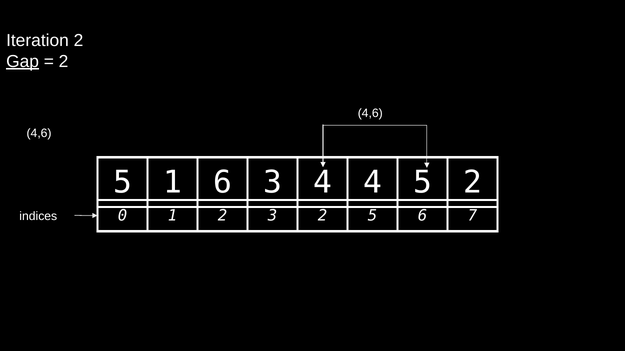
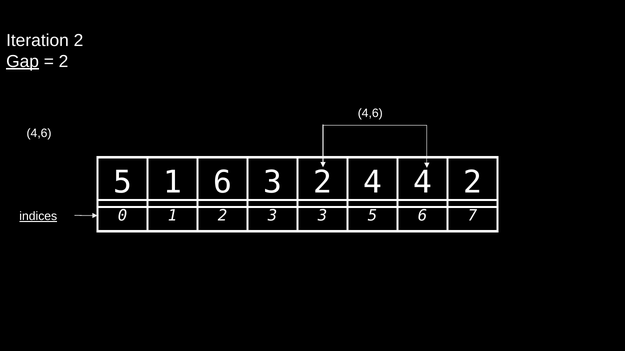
3 4: 4 -> 2
4 5: 5 -> 4
3 2: 2 -> 3
indices underline: none -> present
